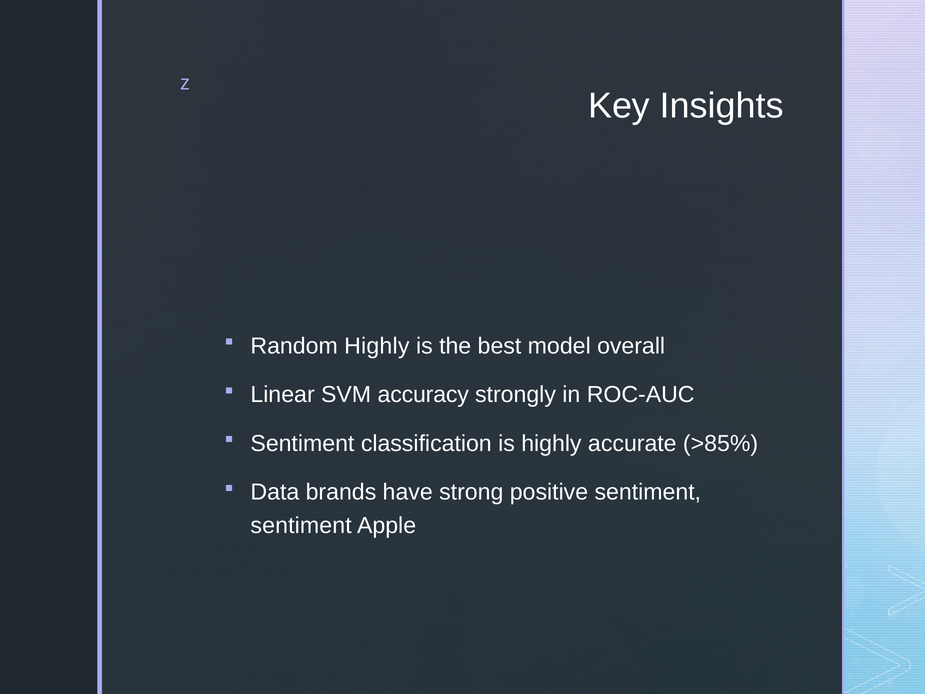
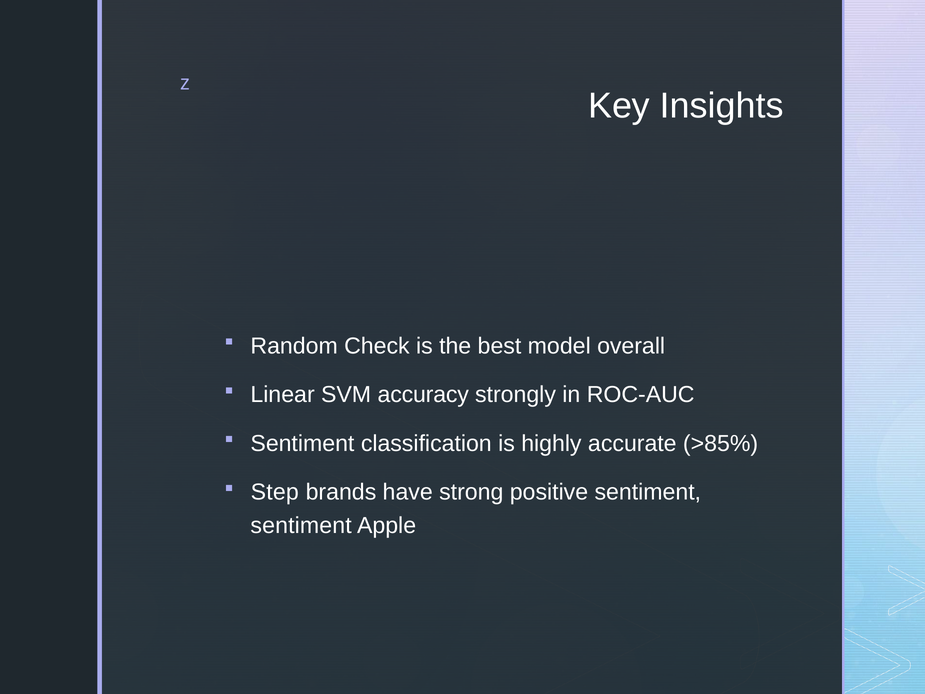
Random Highly: Highly -> Check
Data: Data -> Step
